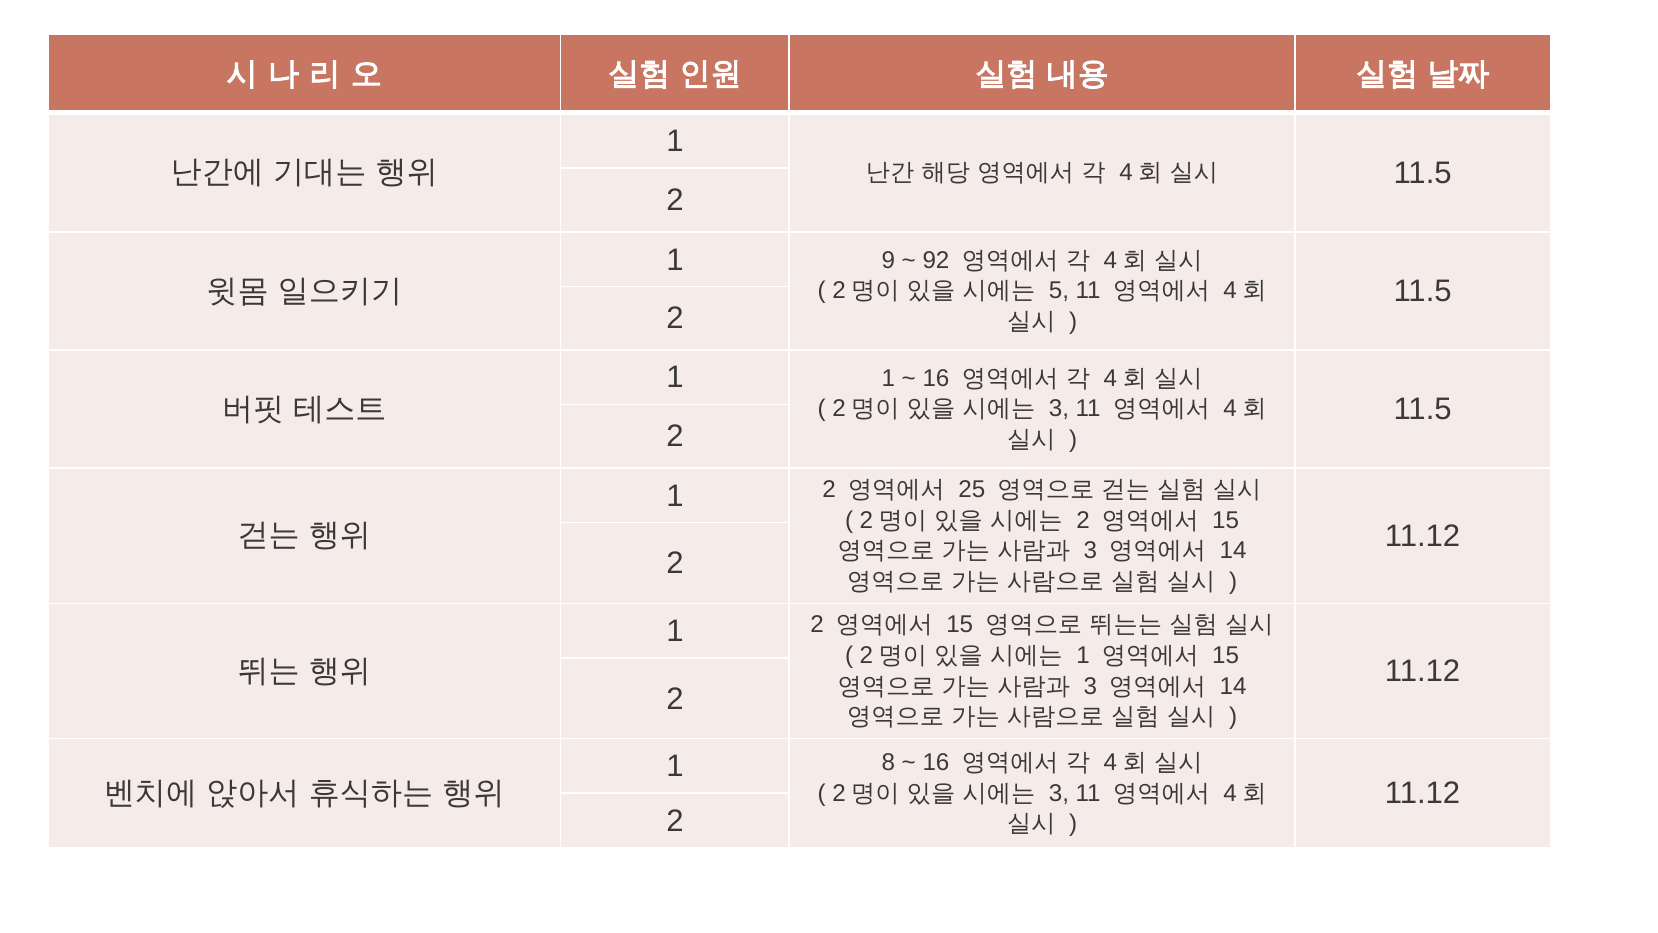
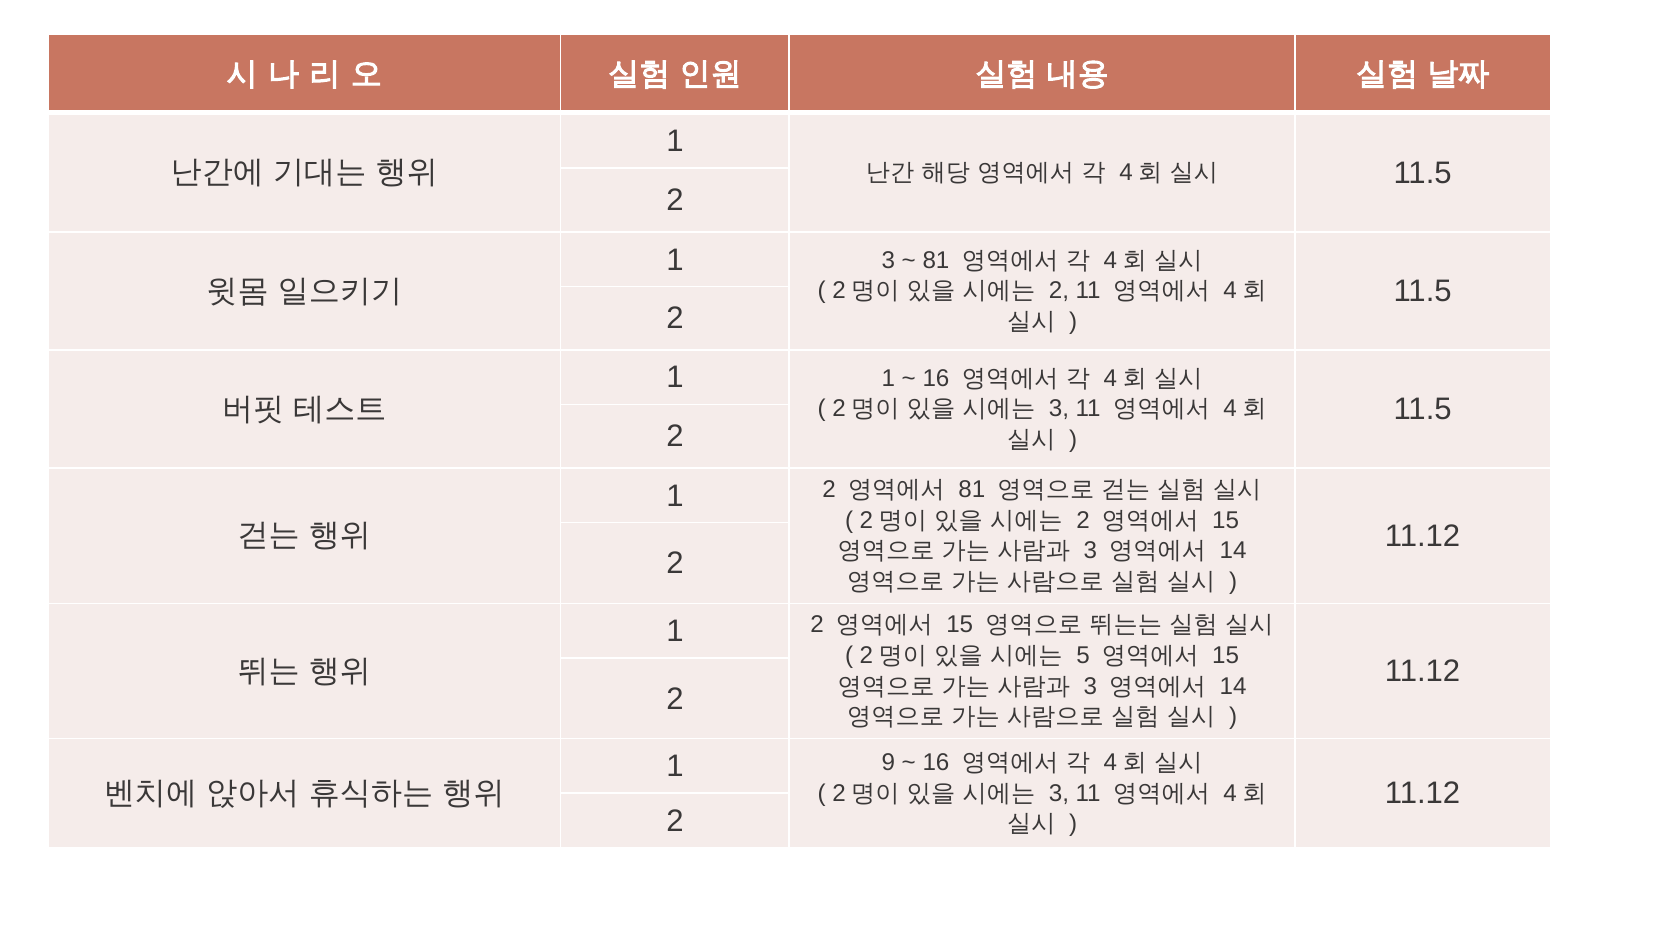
1 9: 9 -> 3
92 at (936, 260): 92 -> 81
5 at (1059, 291): 5 -> 2
25 at (972, 489): 25 -> 81
1 at (1083, 655): 1 -> 5
8: 8 -> 9
